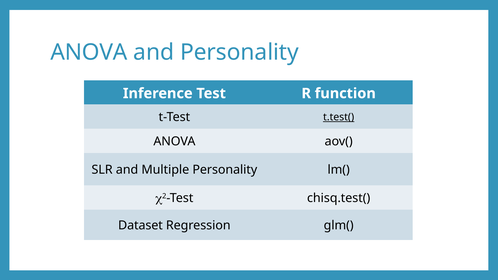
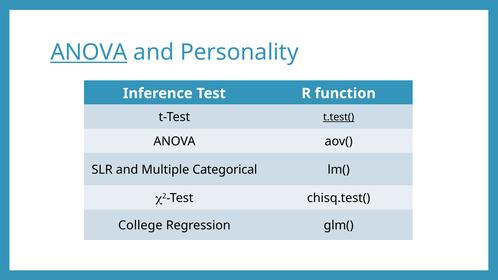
ANOVA at (89, 52) underline: none -> present
Multiple Personality: Personality -> Categorical
Dataset: Dataset -> College
